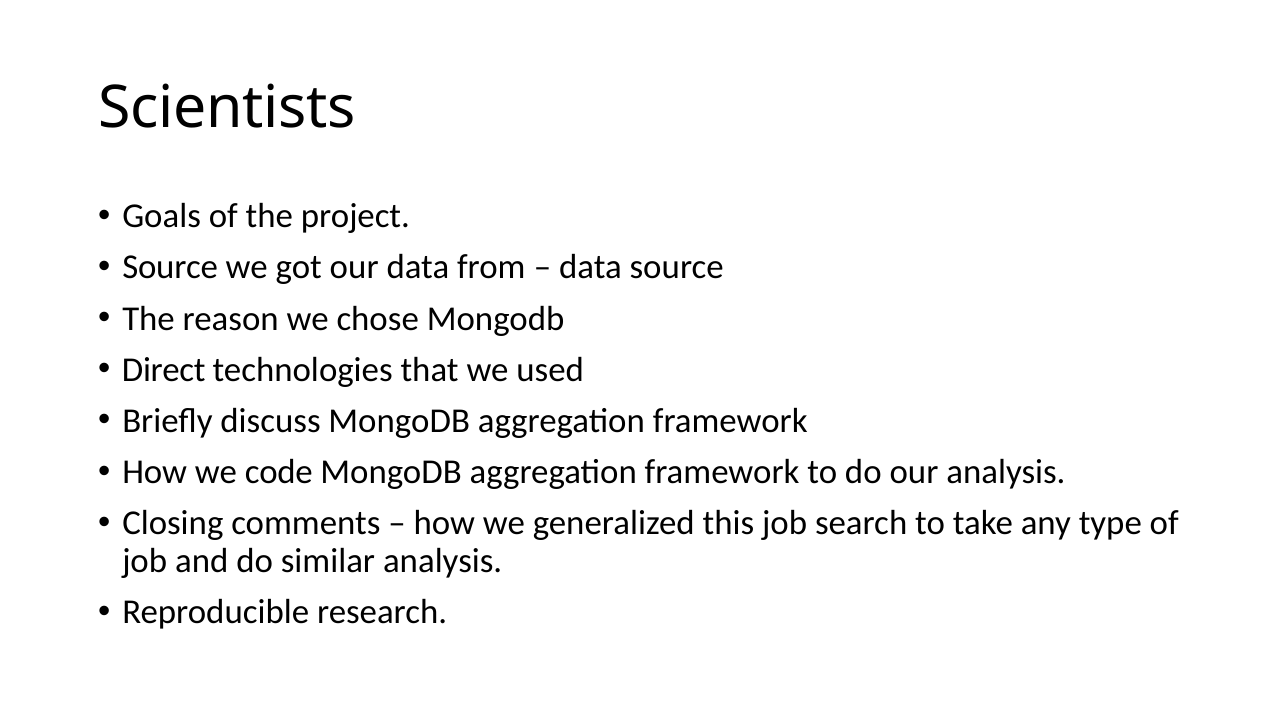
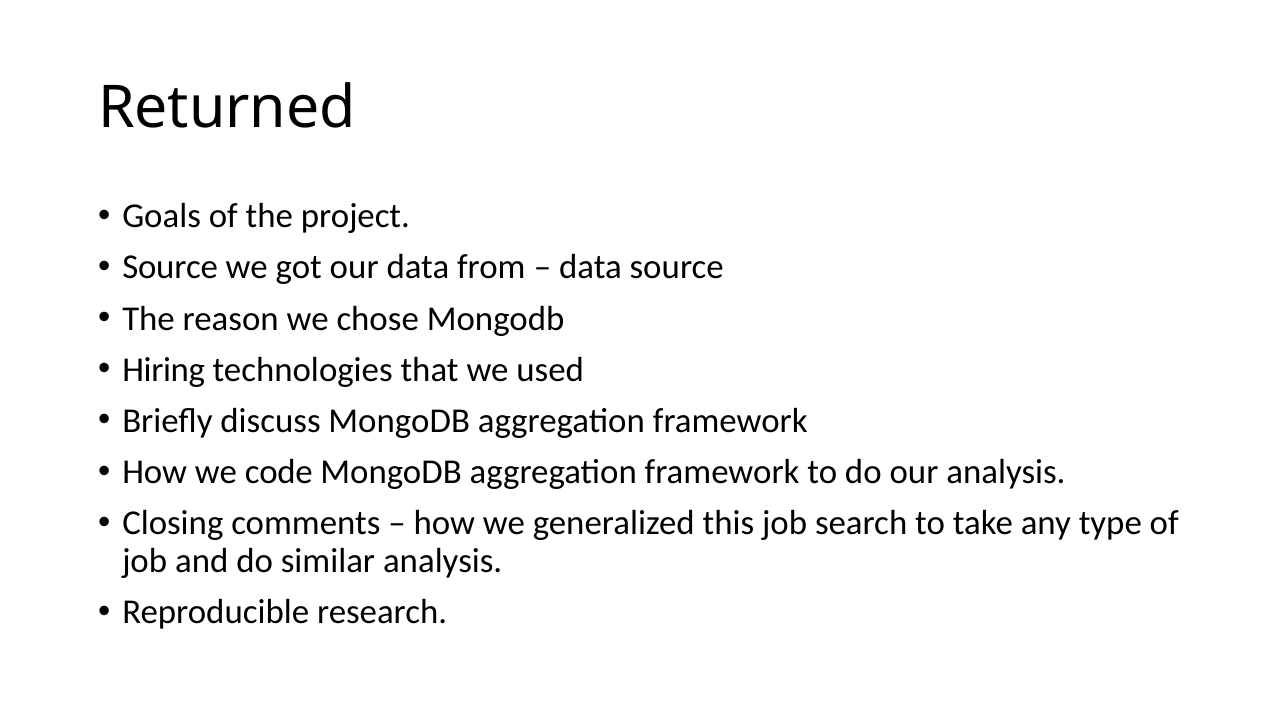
Scientists: Scientists -> Returned
Direct: Direct -> Hiring
